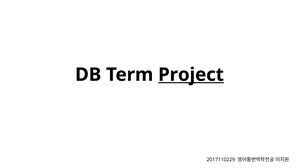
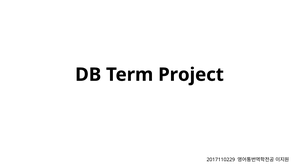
Project underline: present -> none
